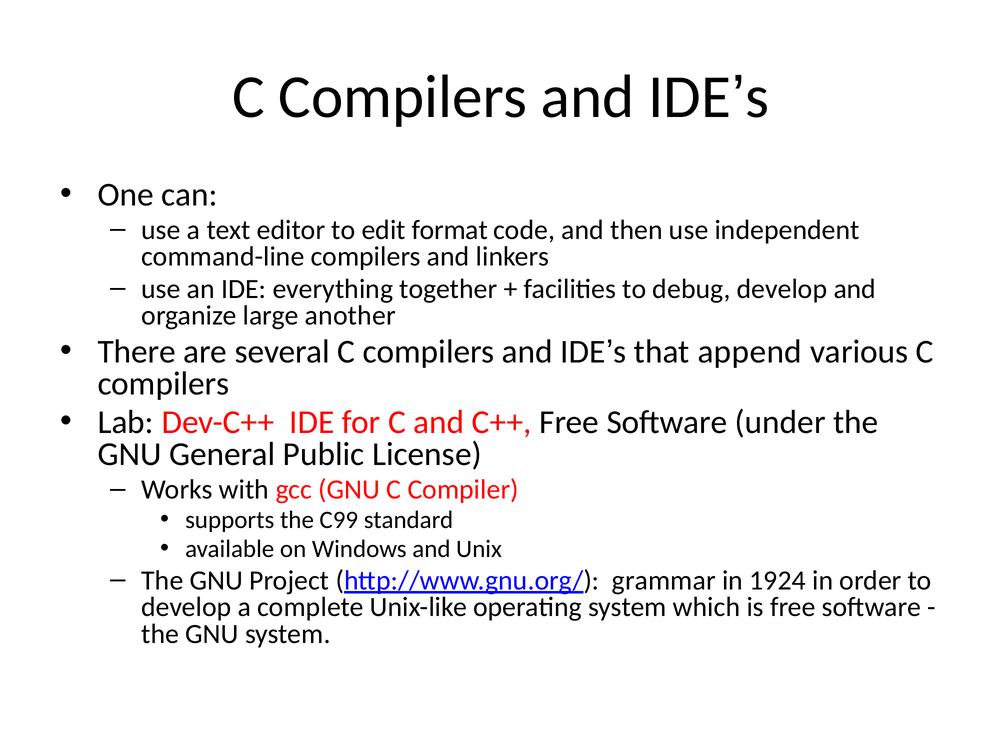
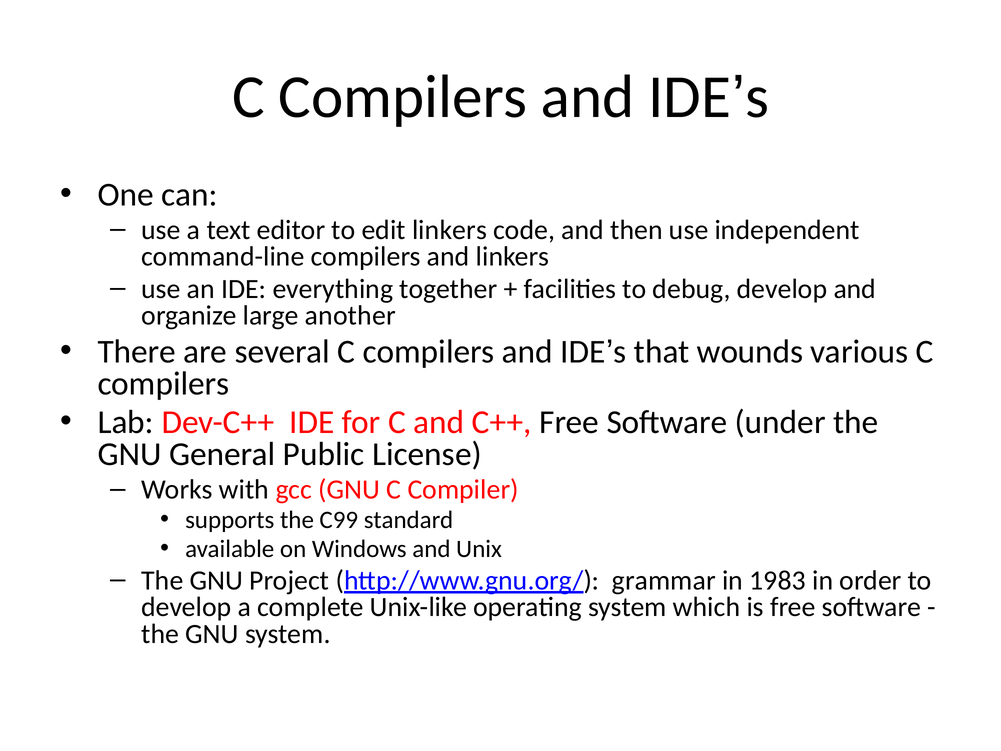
edit format: format -> linkers
append: append -> wounds
1924: 1924 -> 1983
